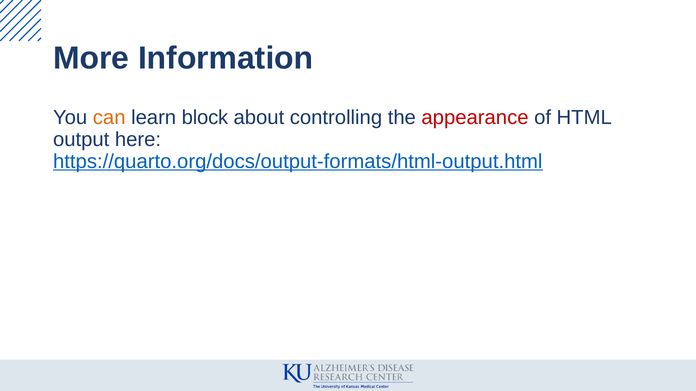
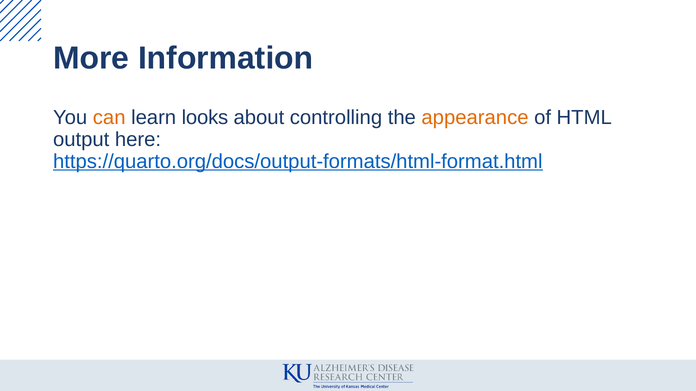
block: block -> looks
appearance colour: red -> orange
https://quarto.org/docs/output-formats/html-output.html: https://quarto.org/docs/output-formats/html-output.html -> https://quarto.org/docs/output-formats/html-format.html
